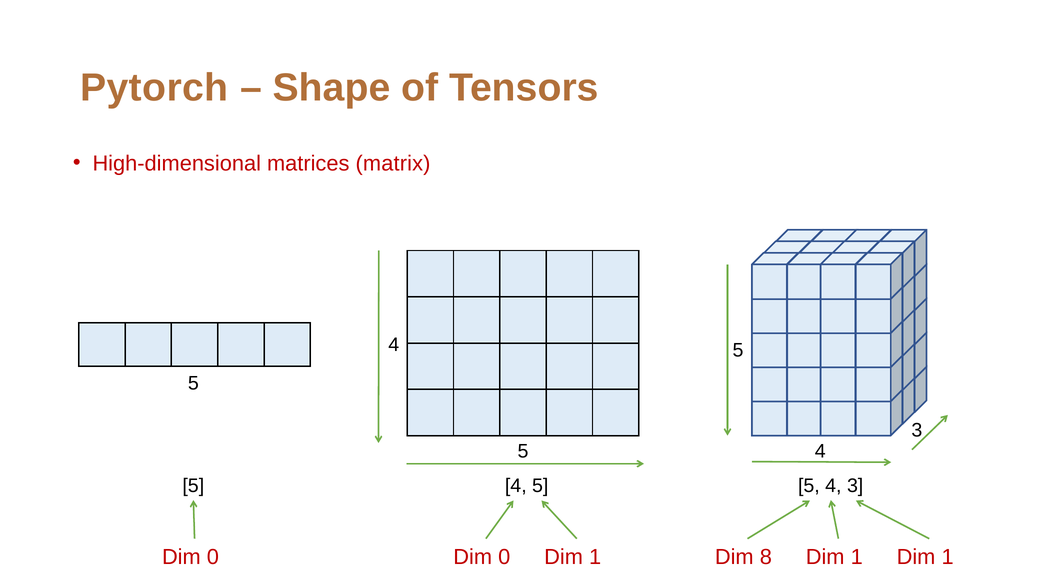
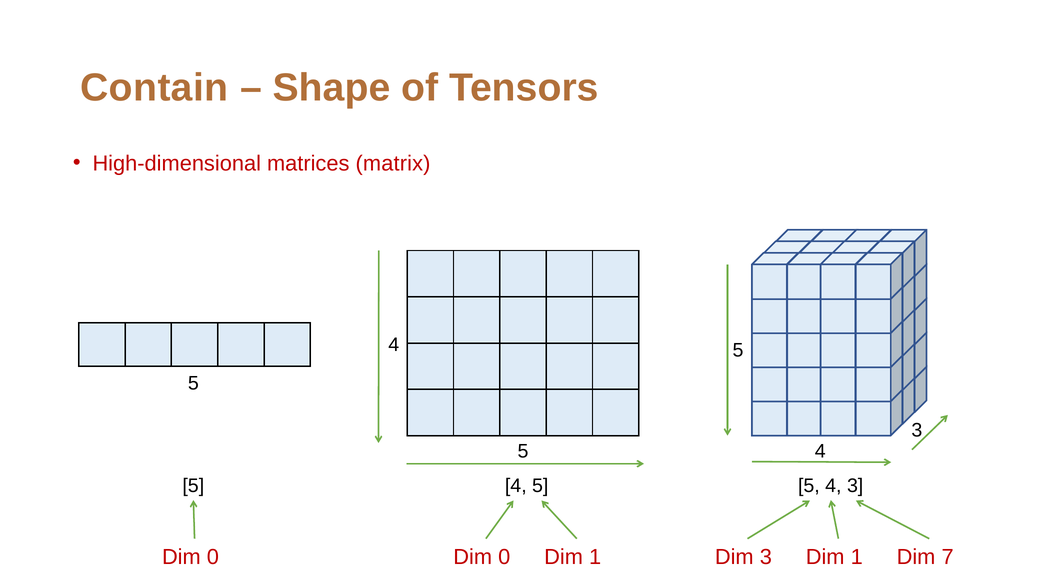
Pytorch: Pytorch -> Contain
Dim 8: 8 -> 3
1 Dim 1: 1 -> 7
